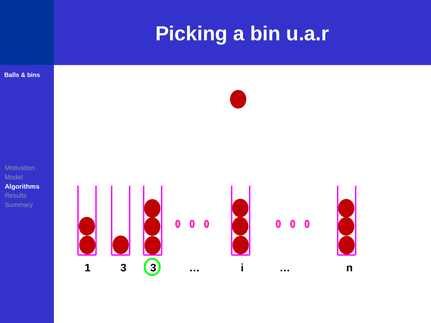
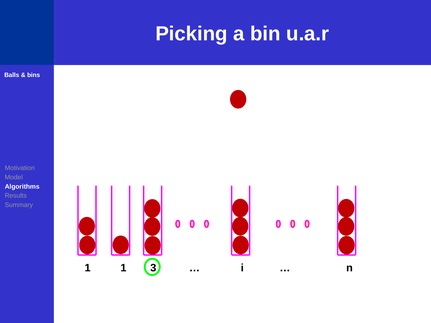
1 3: 3 -> 1
